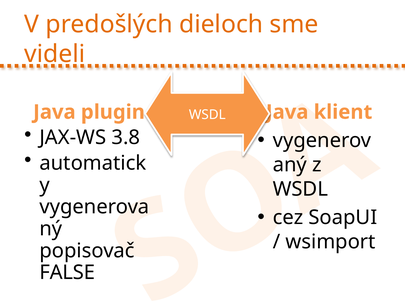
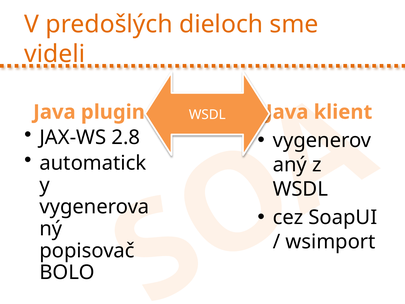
3.8: 3.8 -> 2.8
FALSE: FALSE -> BOLO
